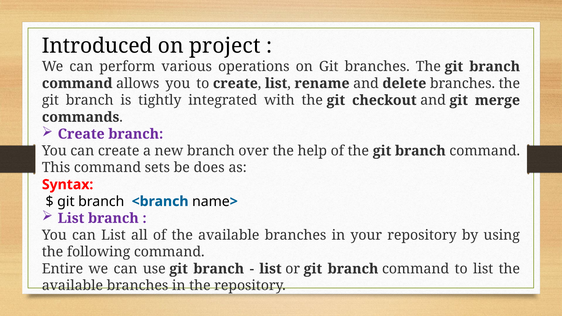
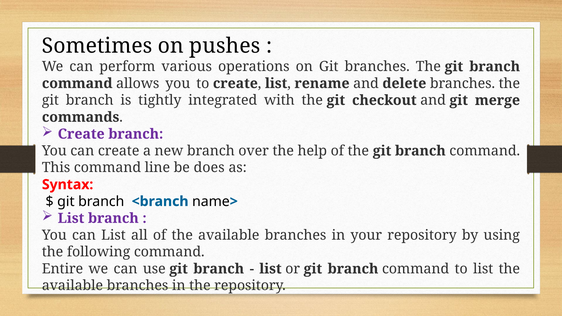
Introduced: Introduced -> Sometimes
project: project -> pushes
sets: sets -> line
